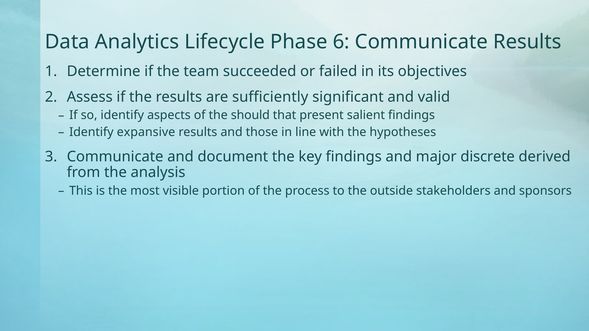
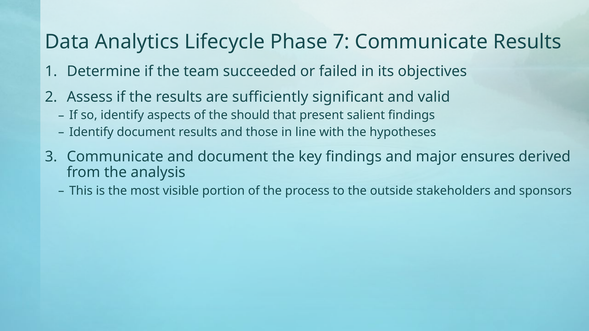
6: 6 -> 7
Identify expansive: expansive -> document
discrete: discrete -> ensures
